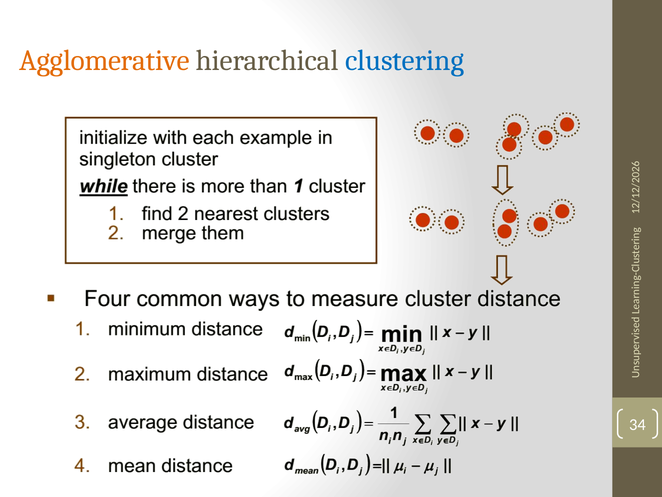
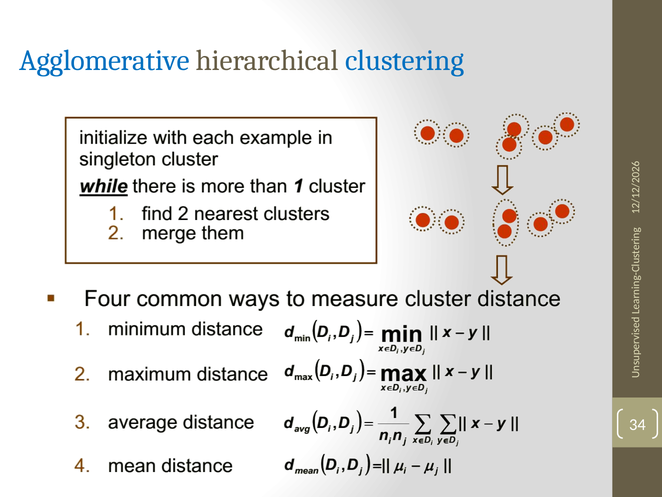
Agglomerative colour: orange -> blue
